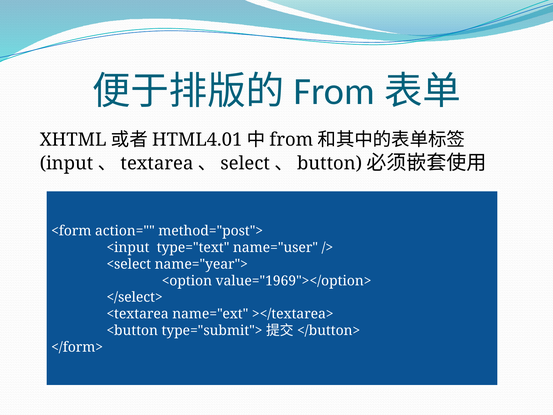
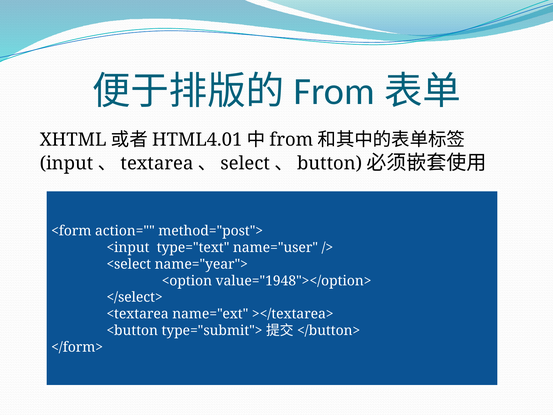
value="1969"></option>: value="1969"></option> -> value="1948"></option>
